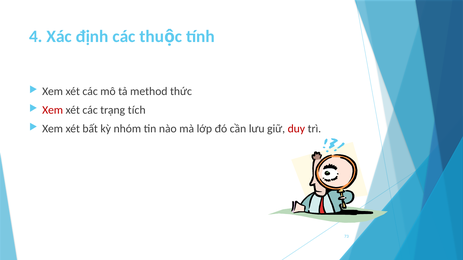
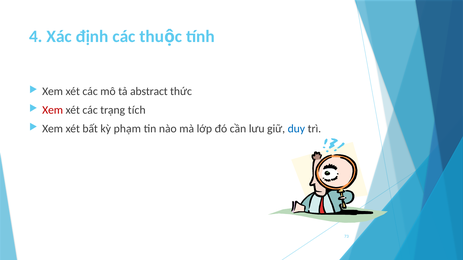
method: method -> abstract
nhóm: nhóm -> phạm
duy colour: red -> blue
